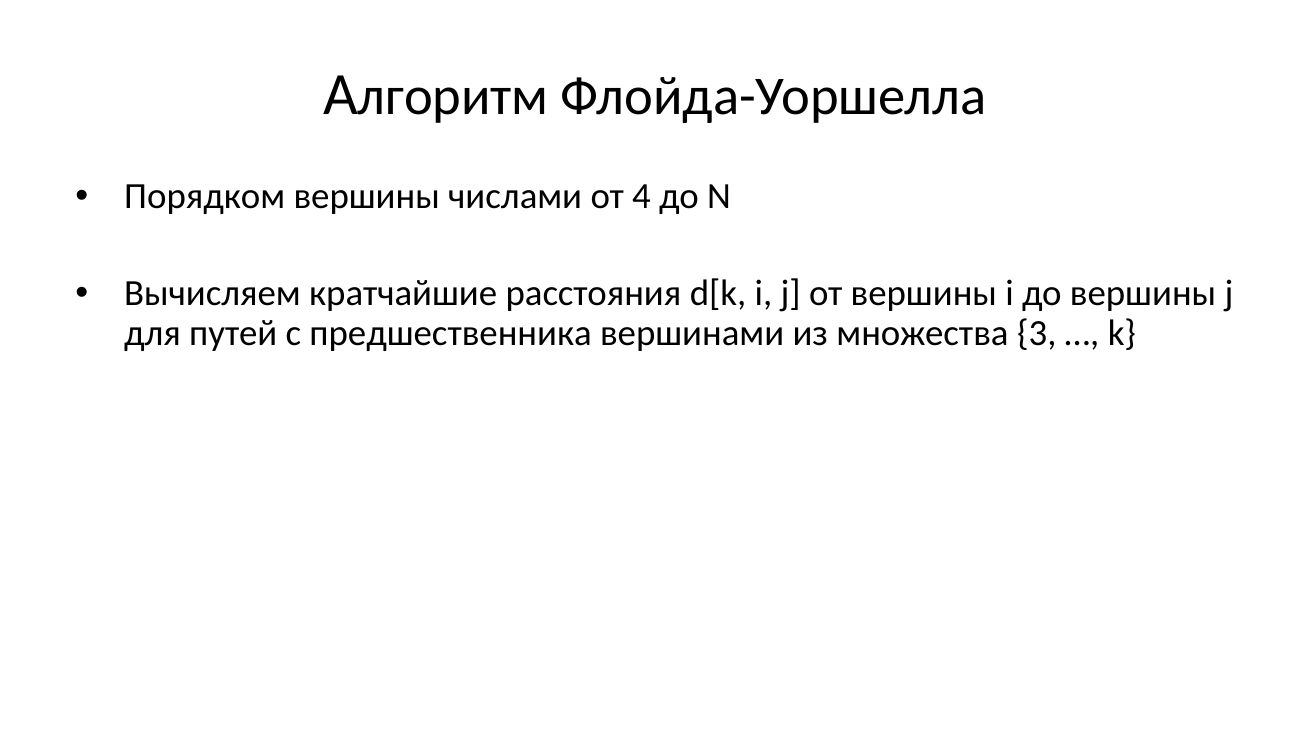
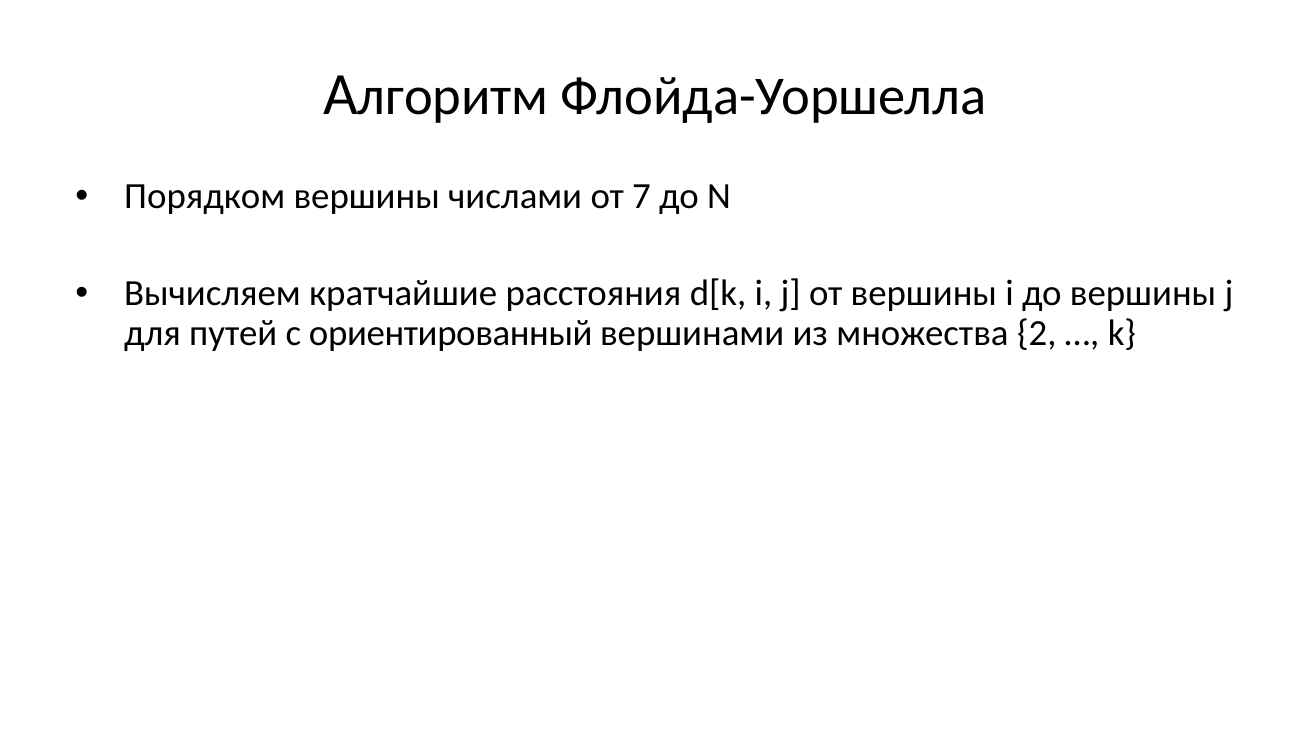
4: 4 -> 7
предшественника: предшественника -> ориентированный
3: 3 -> 2
